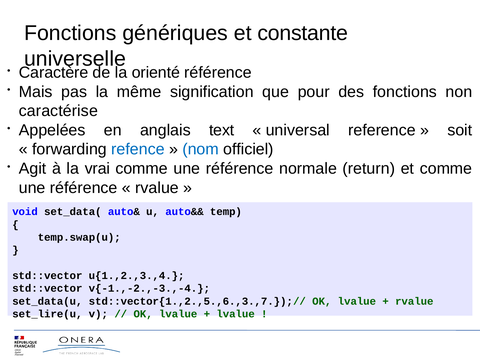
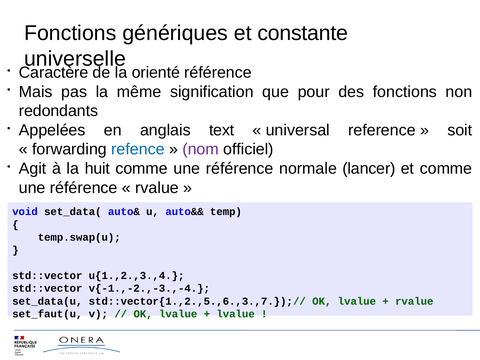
caractérise: caractérise -> redondants
nom colour: blue -> purple
vrai: vrai -> huit
return: return -> lancer
set_lire(u: set_lire(u -> set_faut(u
